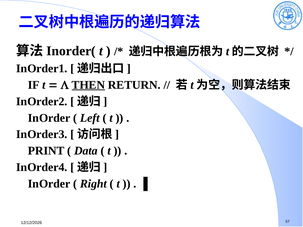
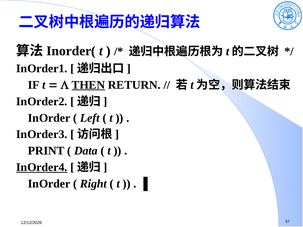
InOrder4 underline: none -> present
